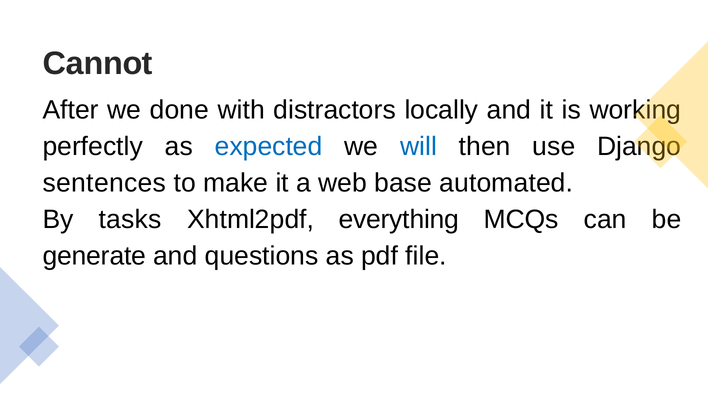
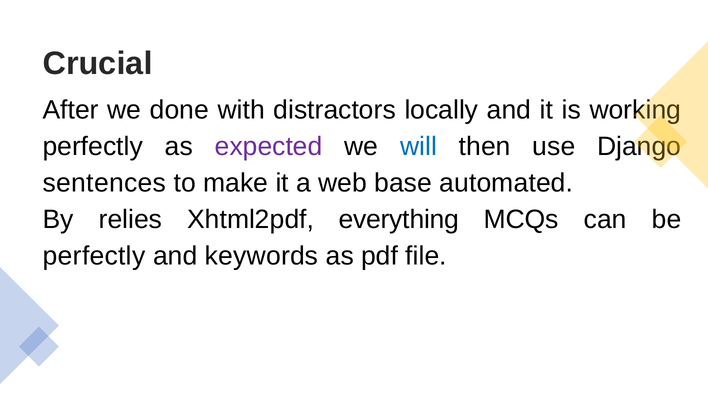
Cannot: Cannot -> Crucial
expected colour: blue -> purple
tasks: tasks -> relies
generate at (94, 256): generate -> perfectly
questions: questions -> keywords
